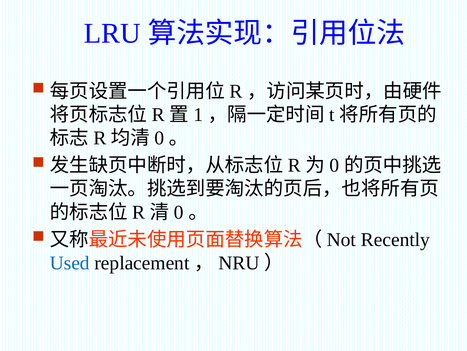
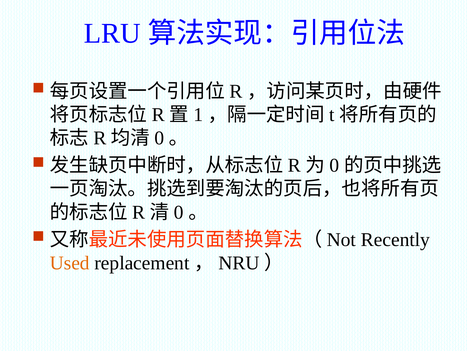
Used colour: blue -> orange
